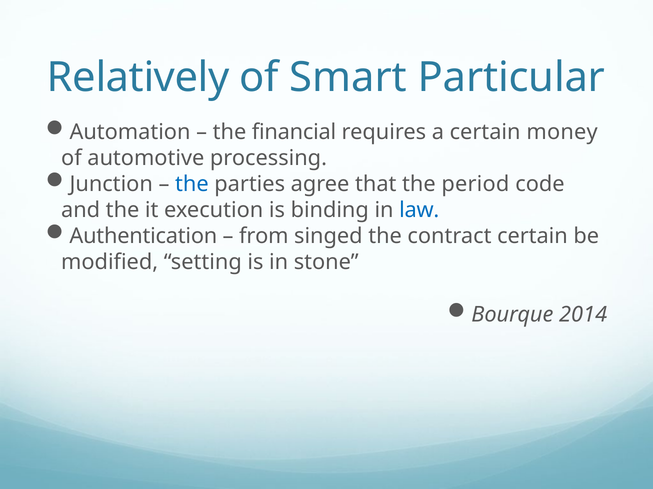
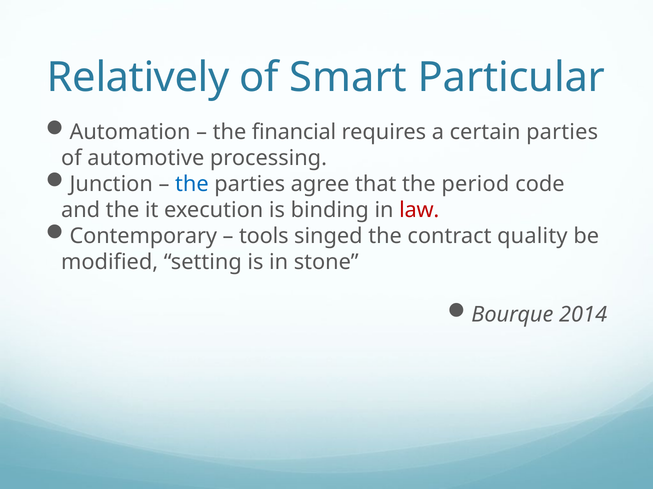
certain money: money -> parties
law colour: blue -> red
Authentication: Authentication -> Contemporary
from: from -> tools
contract certain: certain -> quality
